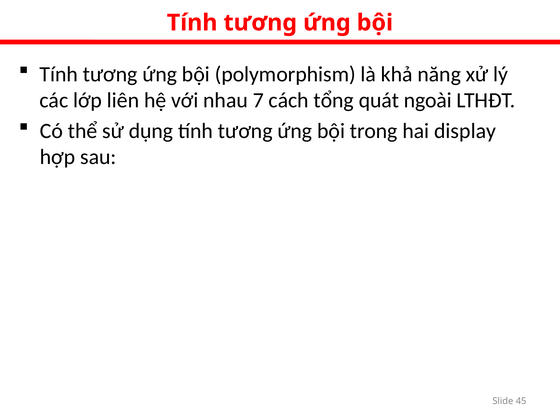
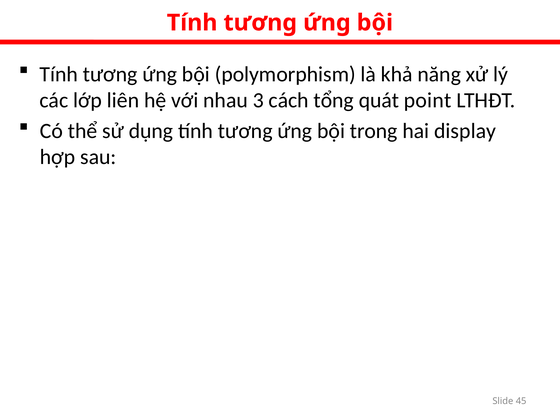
7: 7 -> 3
ngoài: ngoài -> point
